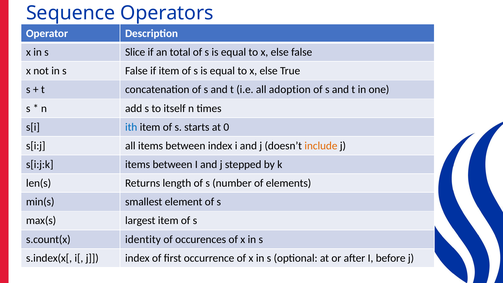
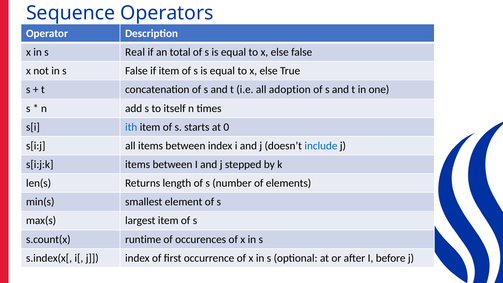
Slice: Slice -> Real
include colour: orange -> blue
identity: identity -> runtime
